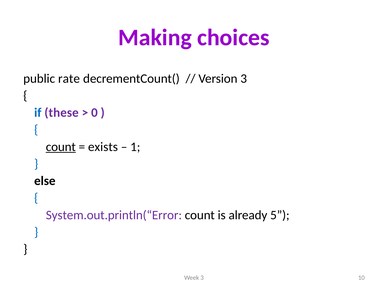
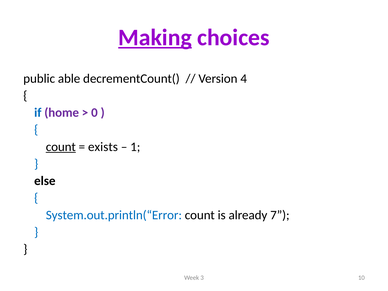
Making underline: none -> present
rate: rate -> able
Version 3: 3 -> 4
these: these -> home
System.out.println(“Error colour: purple -> blue
5: 5 -> 7
